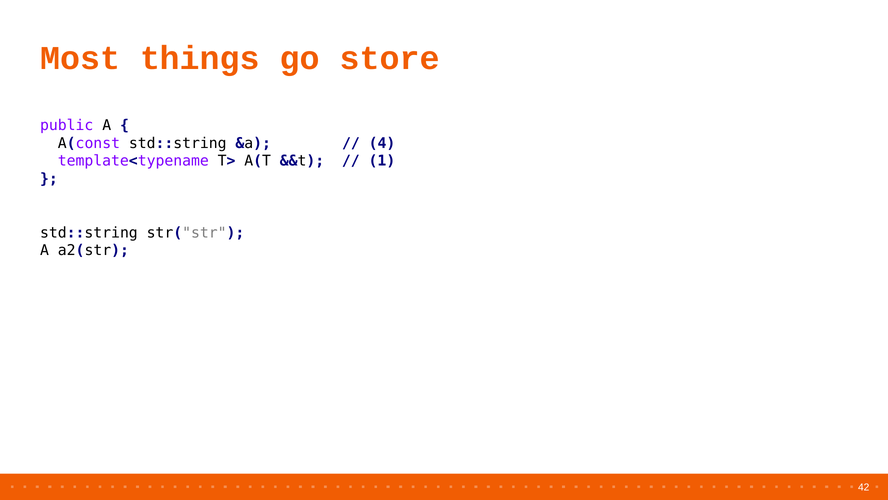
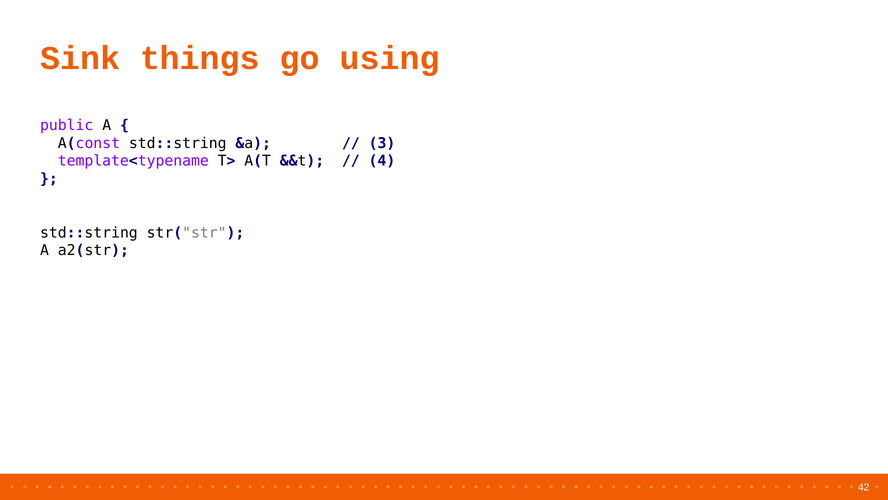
Most: Most -> Sink
store: store -> using
4: 4 -> 3
1: 1 -> 4
